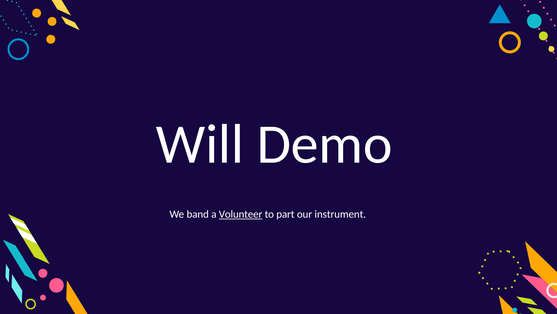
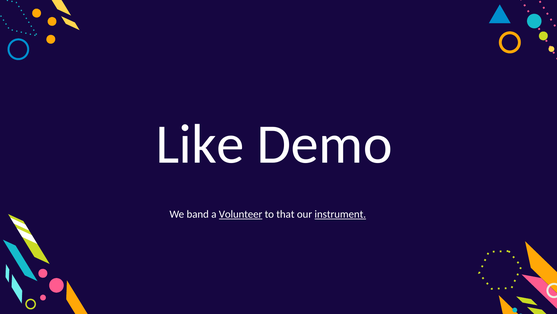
Will: Will -> Like
part: part -> that
instrument underline: none -> present
